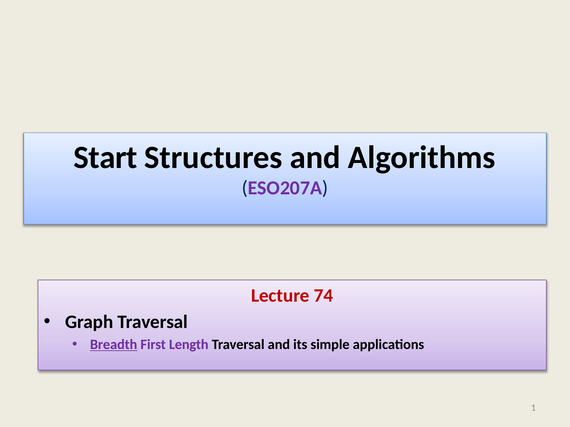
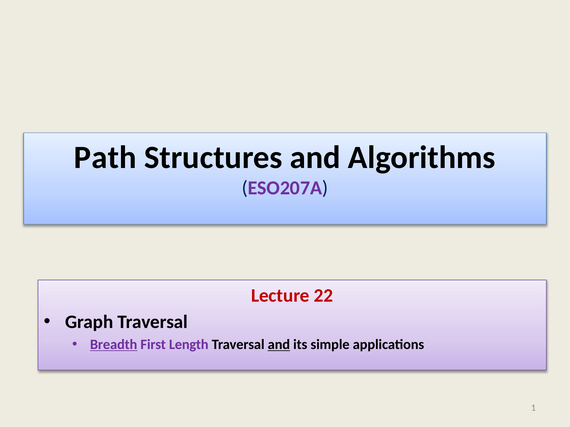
Start: Start -> Path
74: 74 -> 22
and at (279, 345) underline: none -> present
